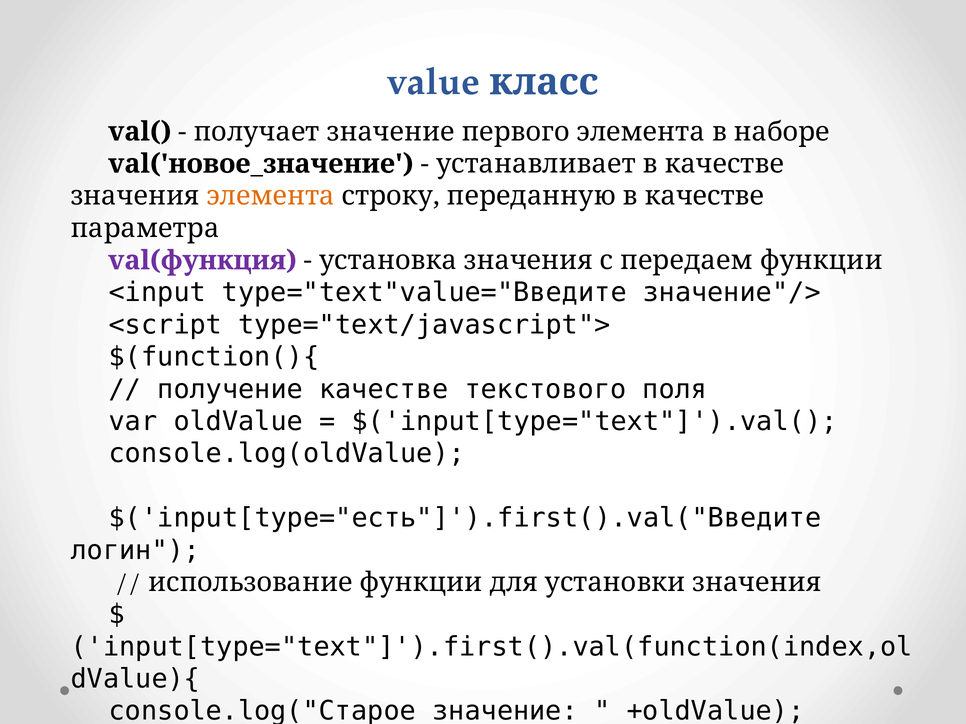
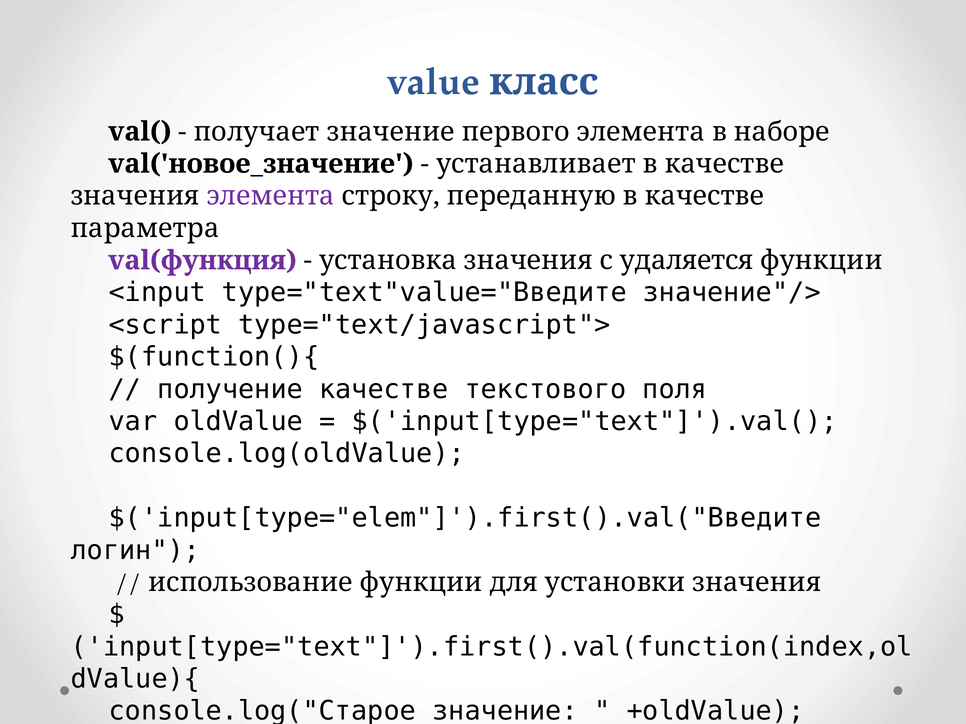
элемента at (271, 196) colour: orange -> purple
передаем: передаем -> удаляется
$('input[type="есть"]').first().val("Введите: $('input[type="есть"]').first().val("Введите -> $('input[type="elem"]').first().val("Введите
